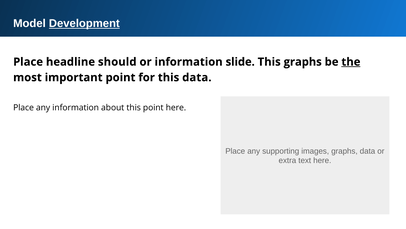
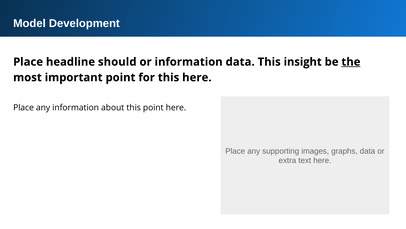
Development underline: present -> none
information slide: slide -> data
This graphs: graphs -> insight
this data: data -> here
